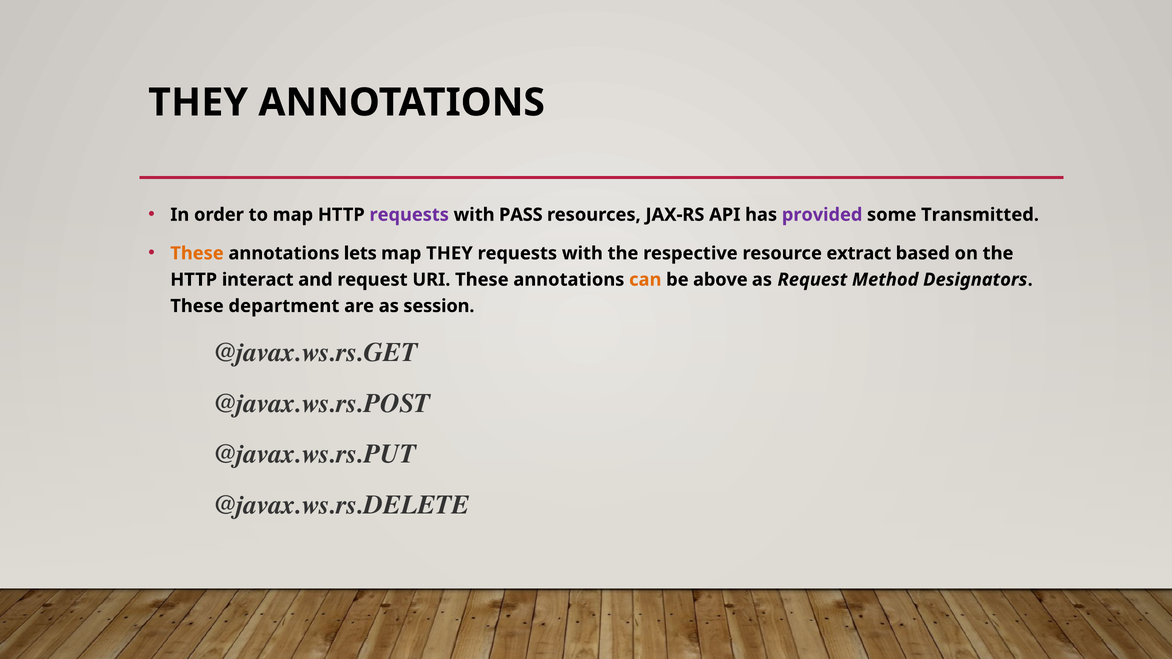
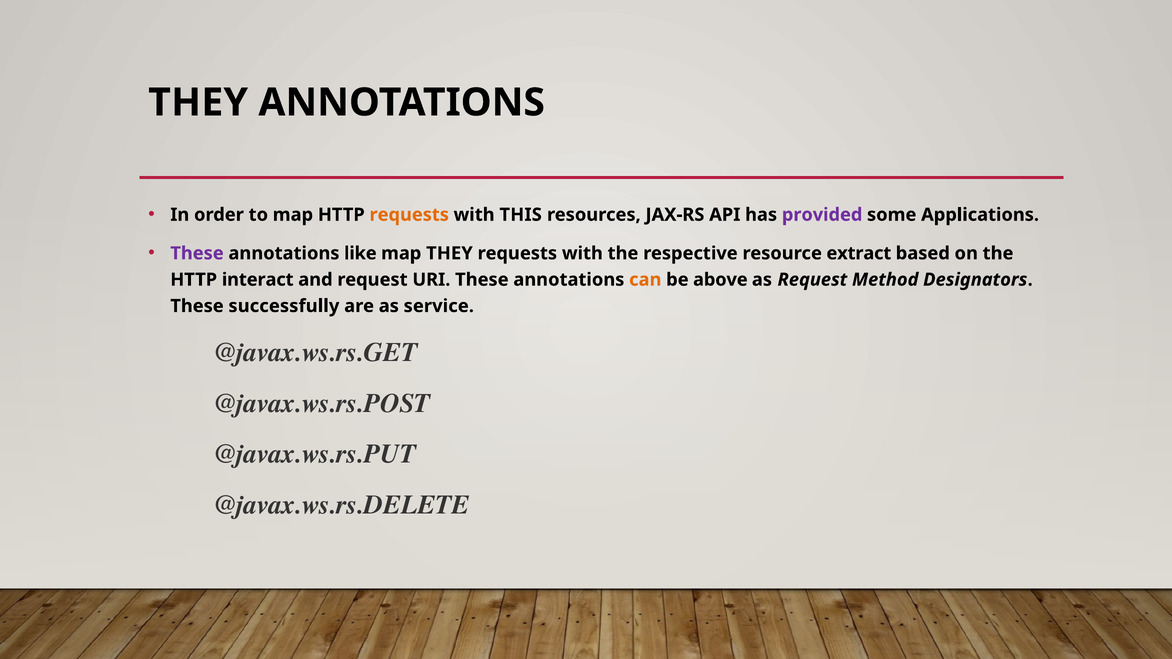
requests at (409, 215) colour: purple -> orange
PASS: PASS -> THIS
Transmitted: Transmitted -> Applications
These at (197, 253) colour: orange -> purple
lets: lets -> like
department: department -> successfully
session: session -> service
